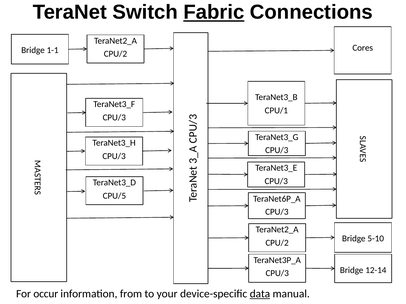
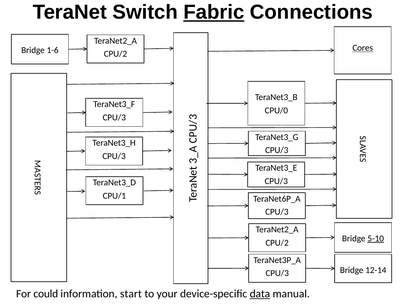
Cores underline: none -> present
1-1: 1-1 -> 1-6
CPU/1: CPU/1 -> CPU/0
CPU/5: CPU/5 -> CPU/1
5-10 underline: none -> present
occur: occur -> could
from: from -> start
